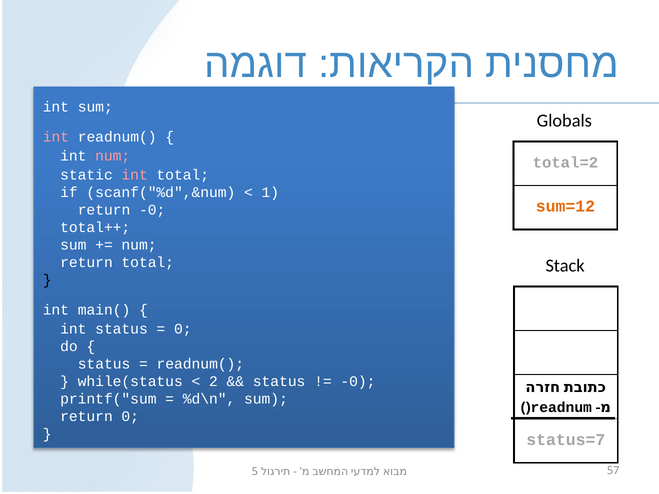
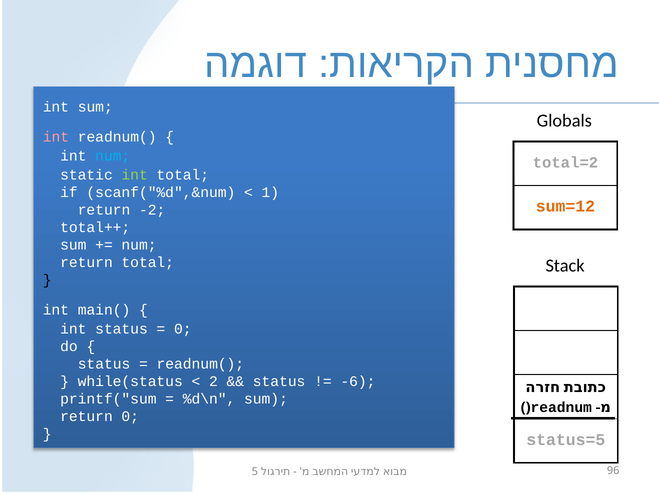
num at (113, 156) colour: pink -> light blue
int at (135, 175) colour: pink -> light green
return -0: -0 -> -2
-0 at (358, 382): -0 -> -6
status=7: status=7 -> status=5
57: 57 -> 96
